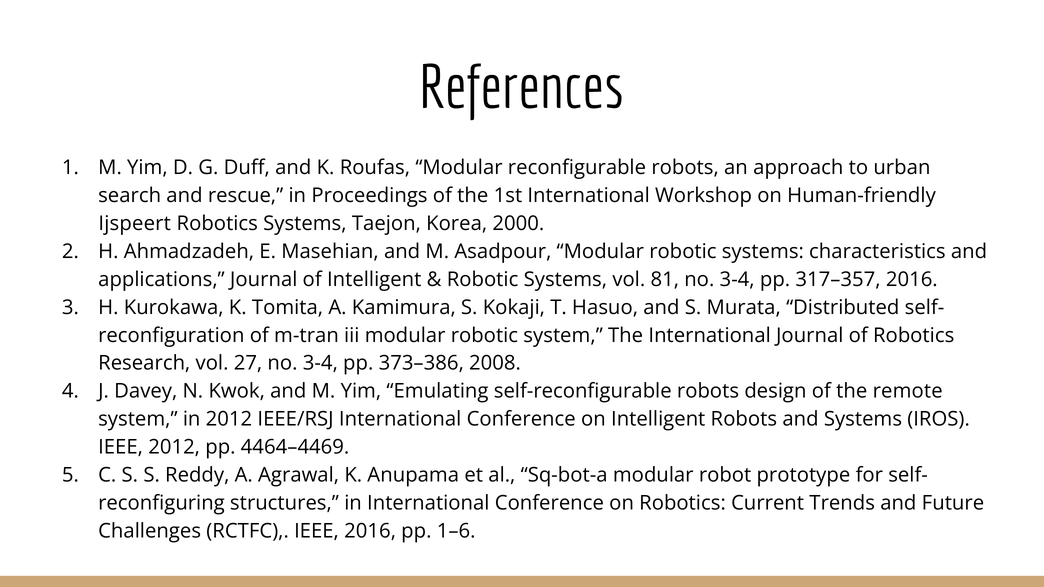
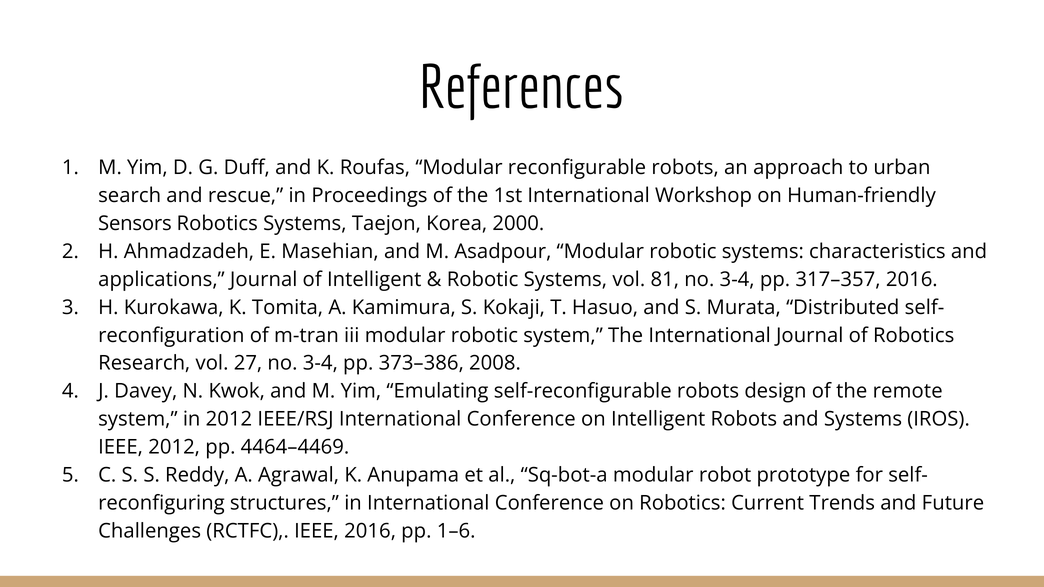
Ijspeert: Ijspeert -> Sensors
